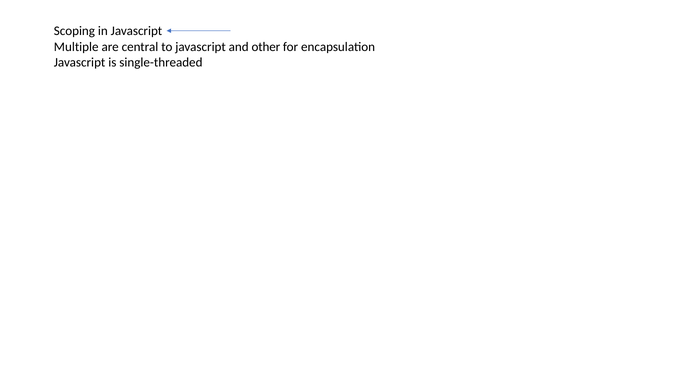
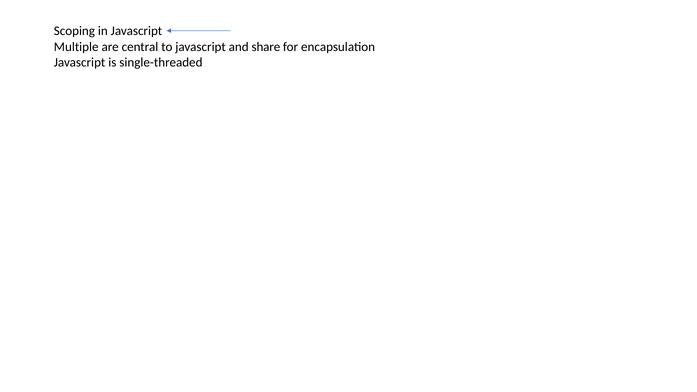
other: other -> share
